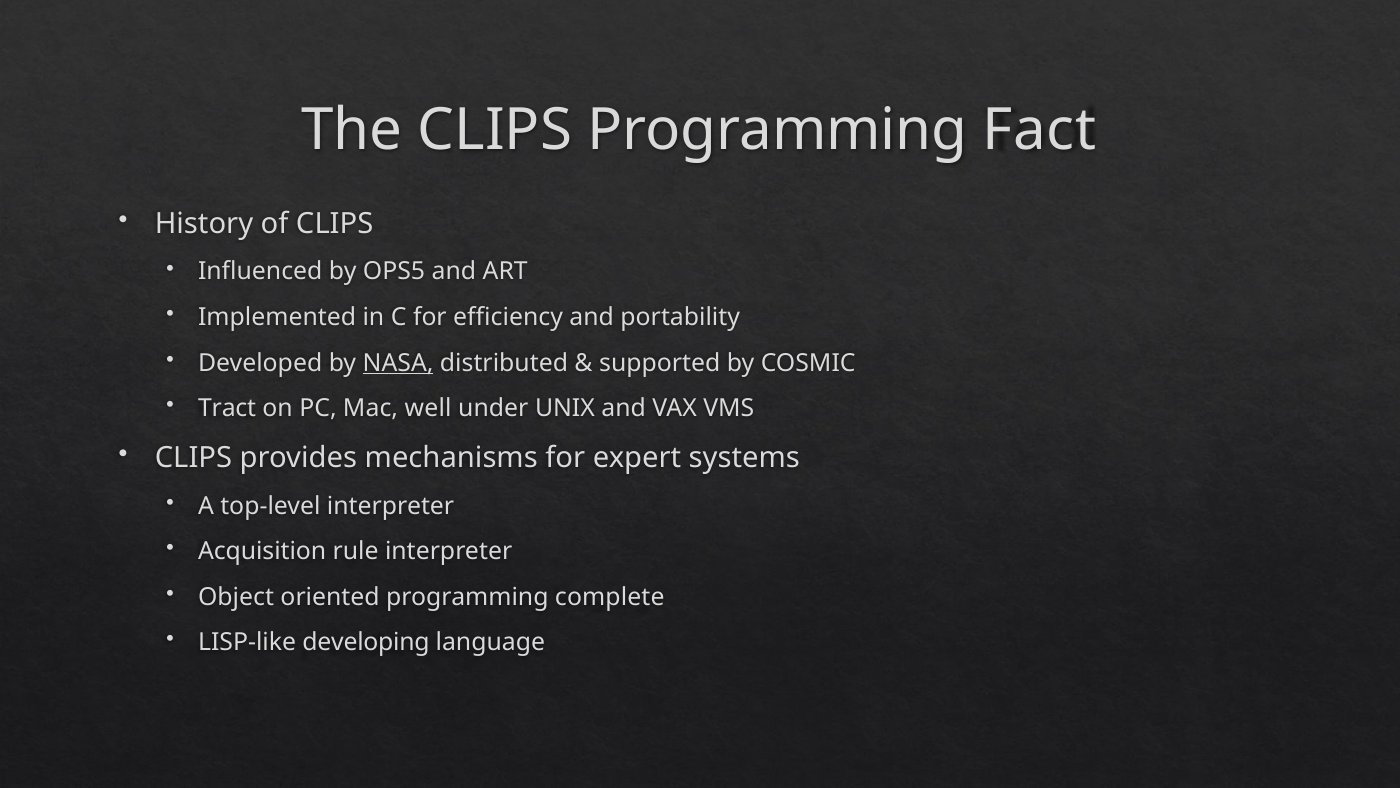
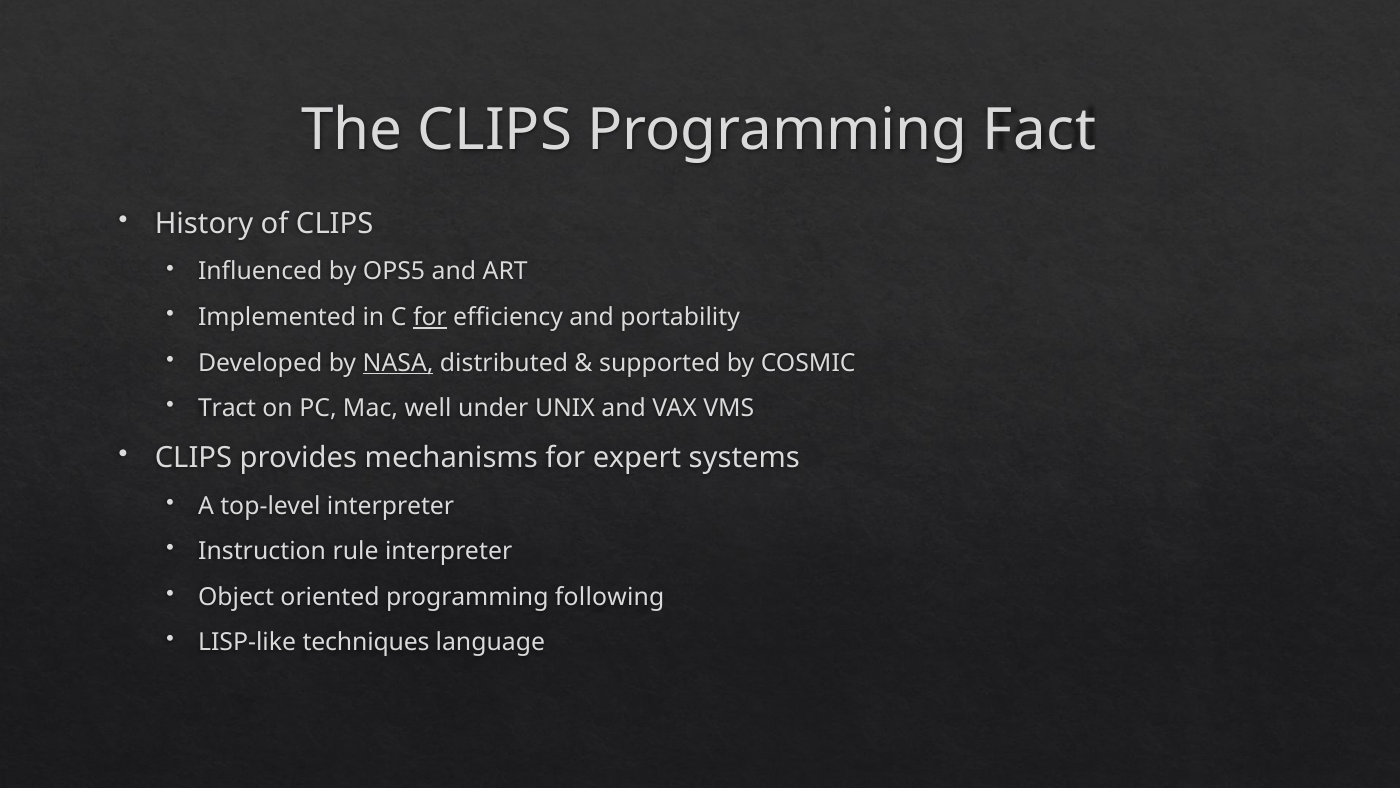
for at (430, 317) underline: none -> present
Acquisition: Acquisition -> Instruction
complete: complete -> following
developing: developing -> techniques
